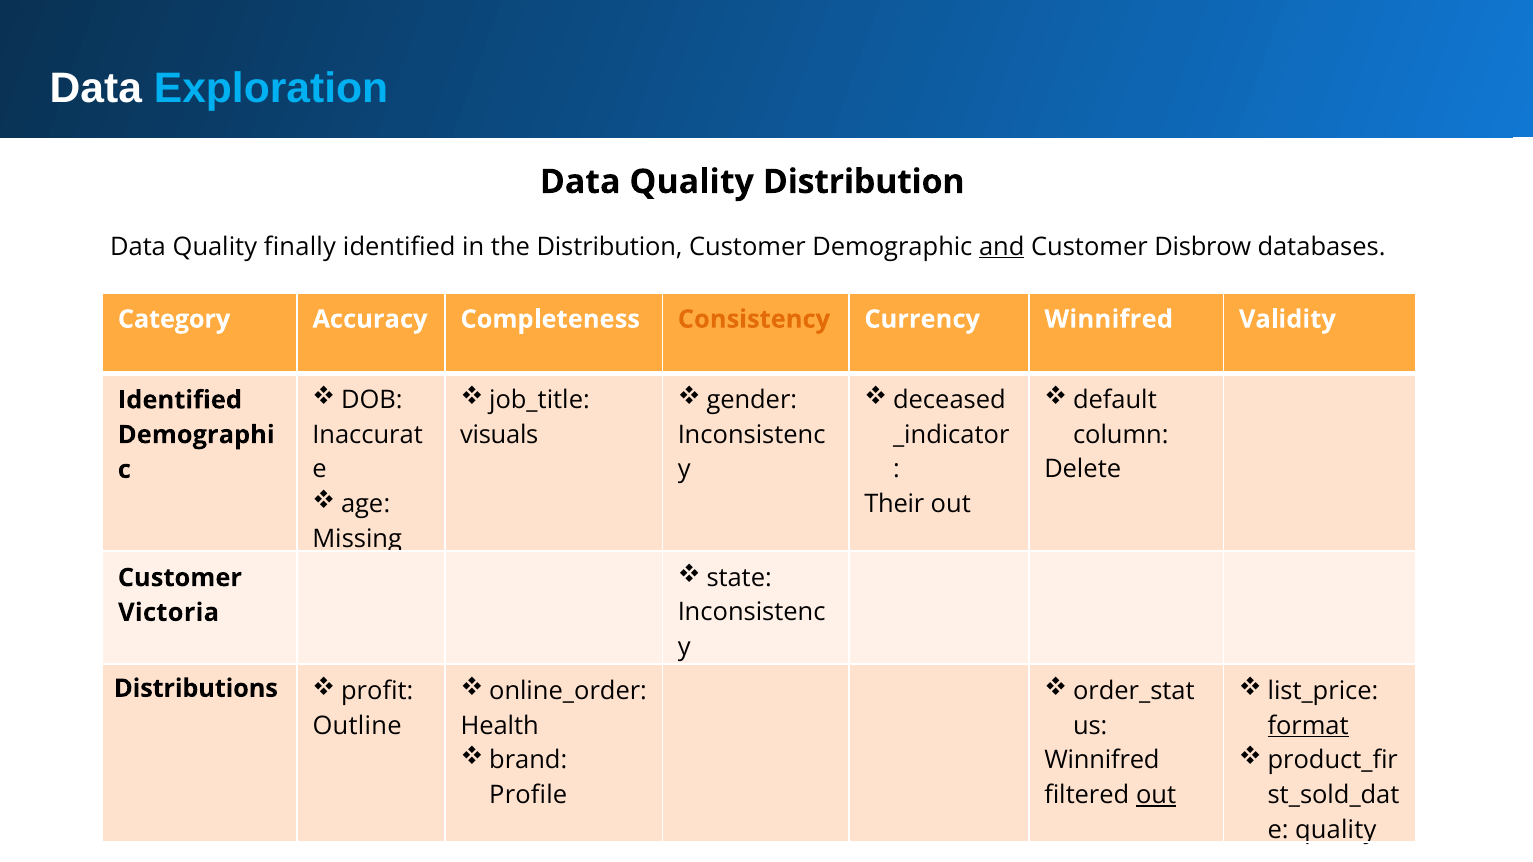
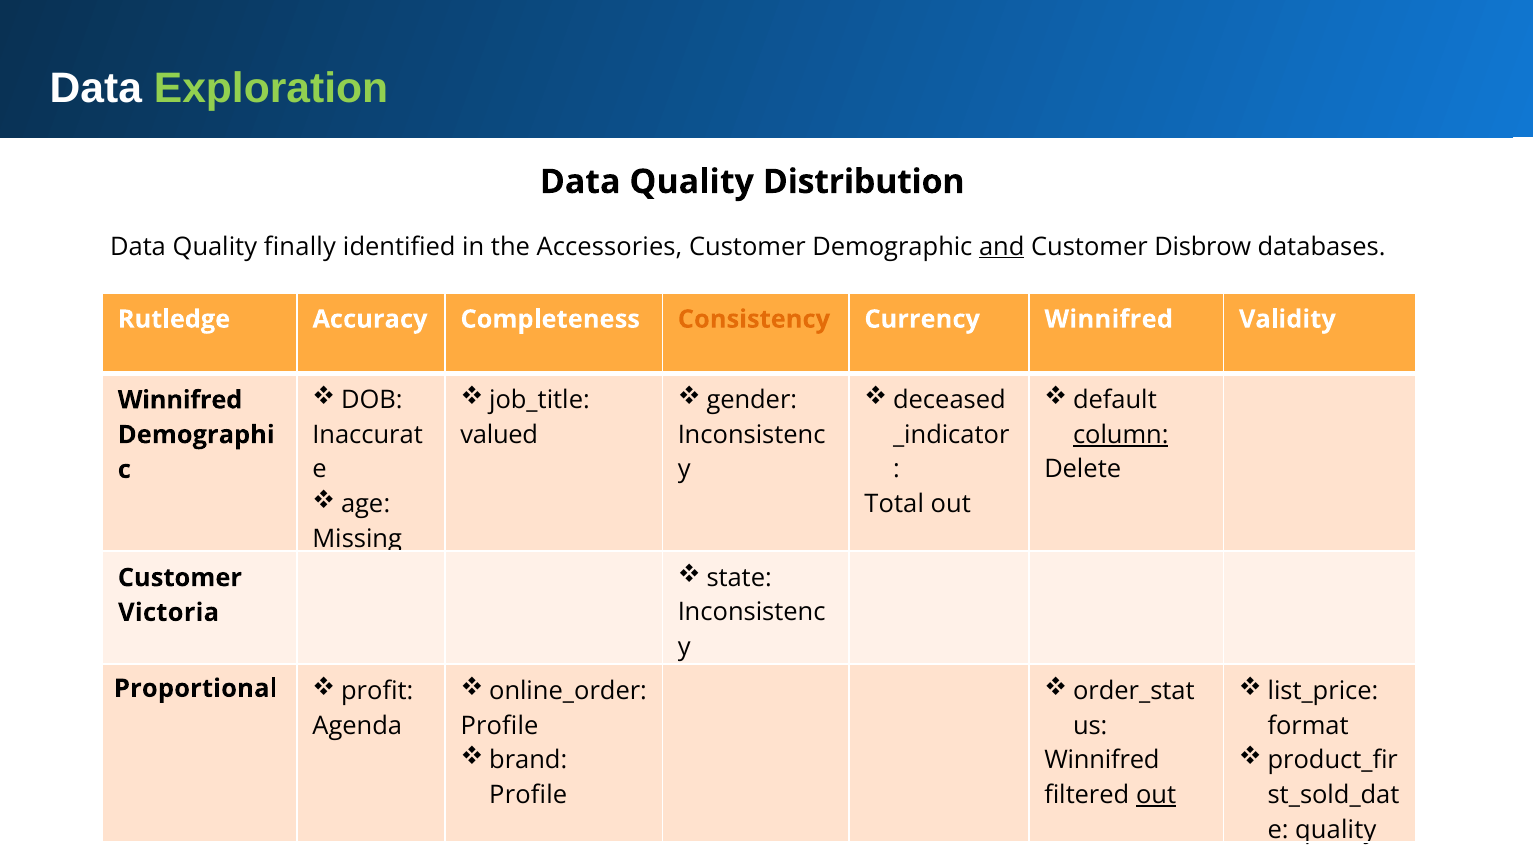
Exploration colour: light blue -> light green
the Distribution: Distribution -> Accessories
Category: Category -> Rutledge
Identified at (180, 400): Identified -> Winnifred
visuals: visuals -> valued
column underline: none -> present
Their: Their -> Total
Distributions: Distributions -> Proportional
Outline: Outline -> Agenda
Health at (500, 726): Health -> Profile
format underline: present -> none
